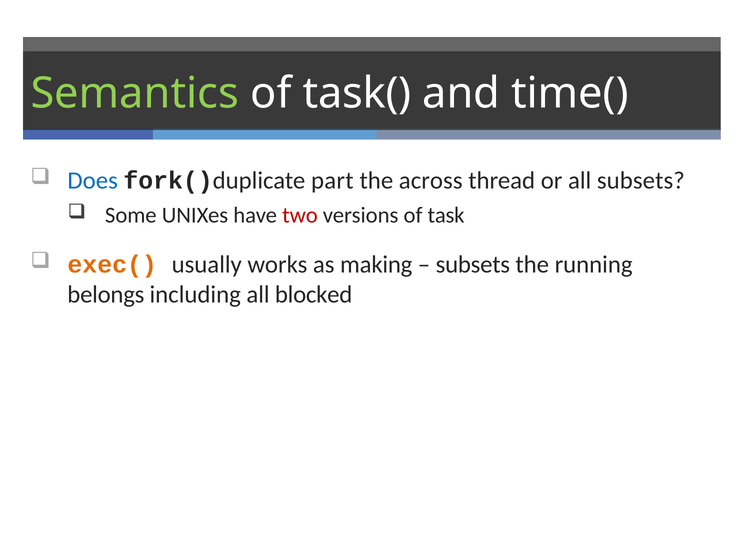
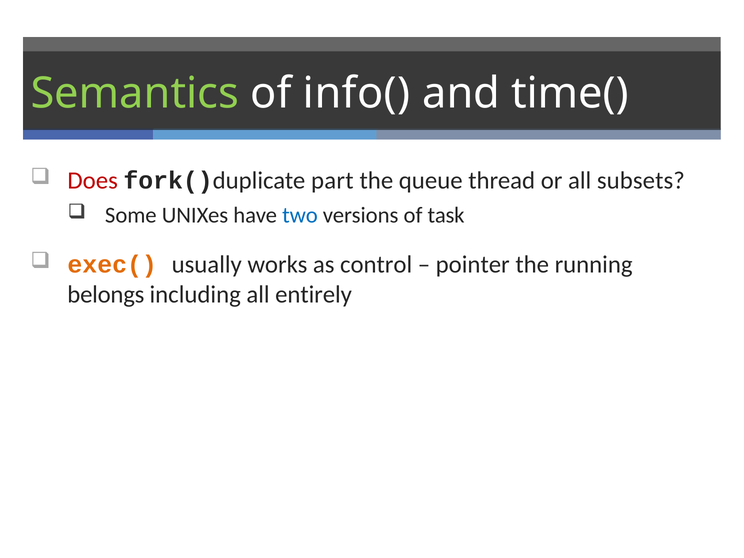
task(: task( -> info(
Does colour: blue -> red
across: across -> queue
two colour: red -> blue
making: making -> control
subsets at (473, 265): subsets -> pointer
blocked: blocked -> entirely
